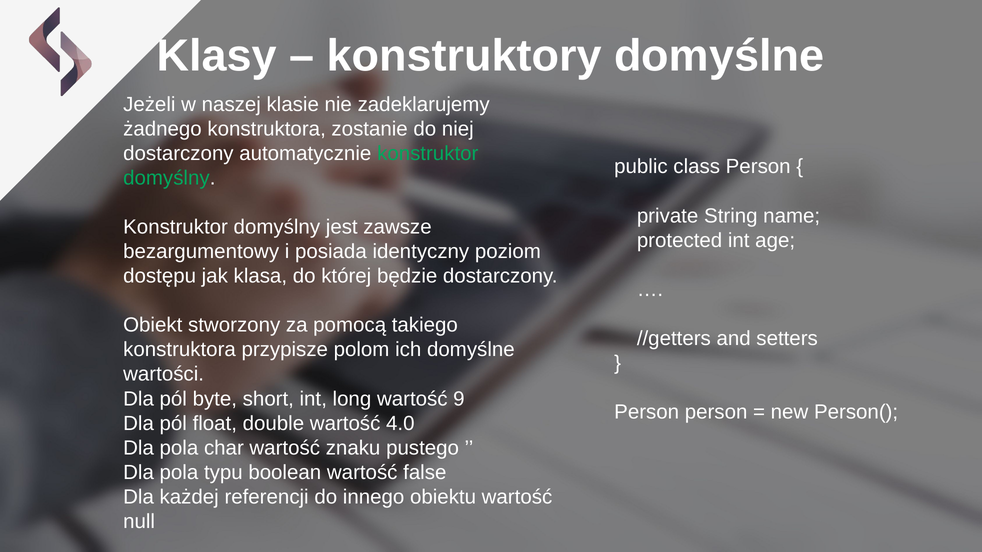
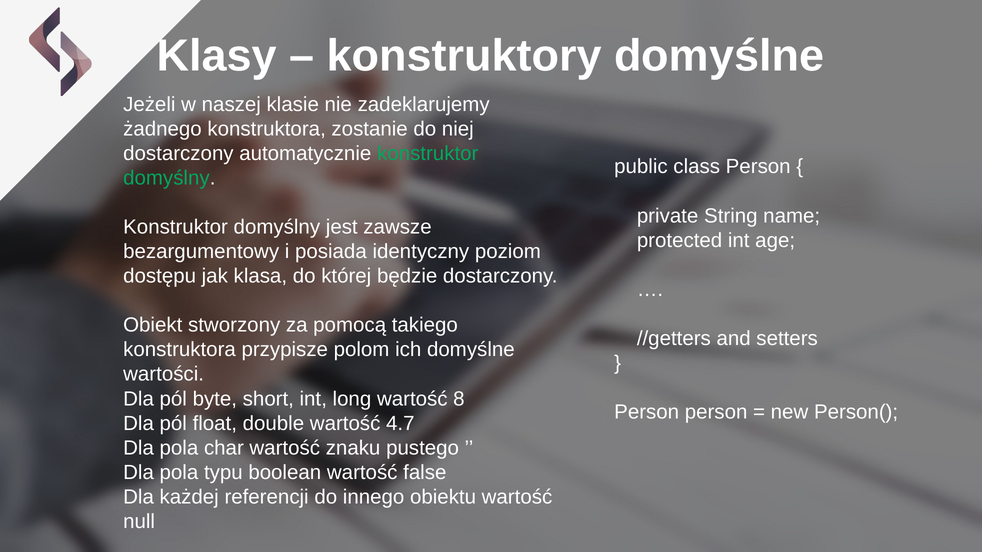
9: 9 -> 8
4.0: 4.0 -> 4.7
